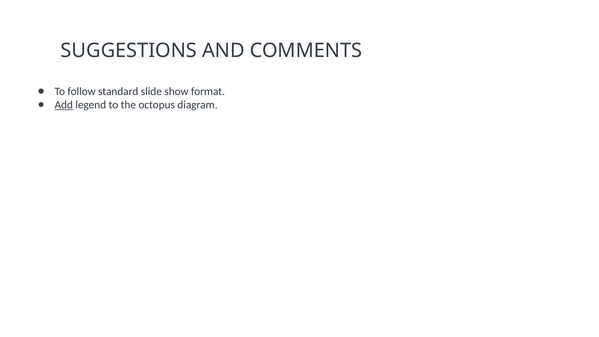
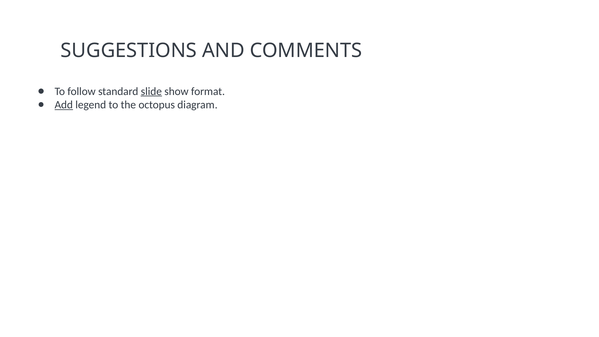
slide underline: none -> present
